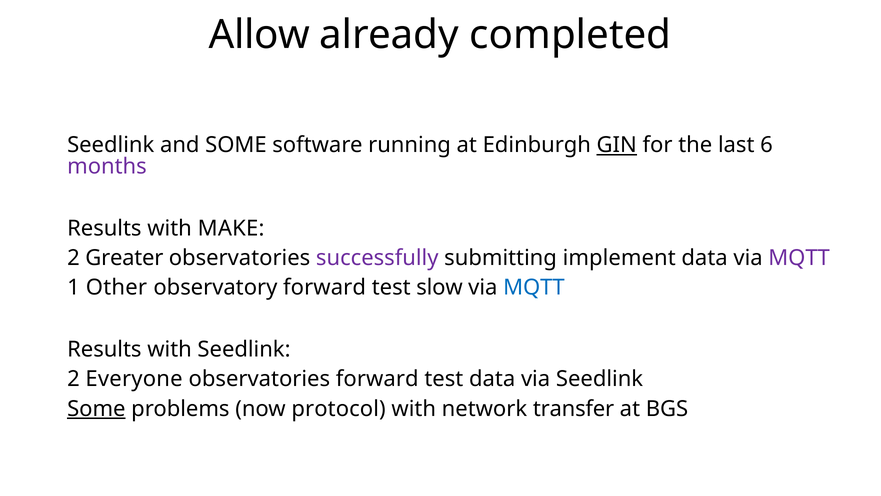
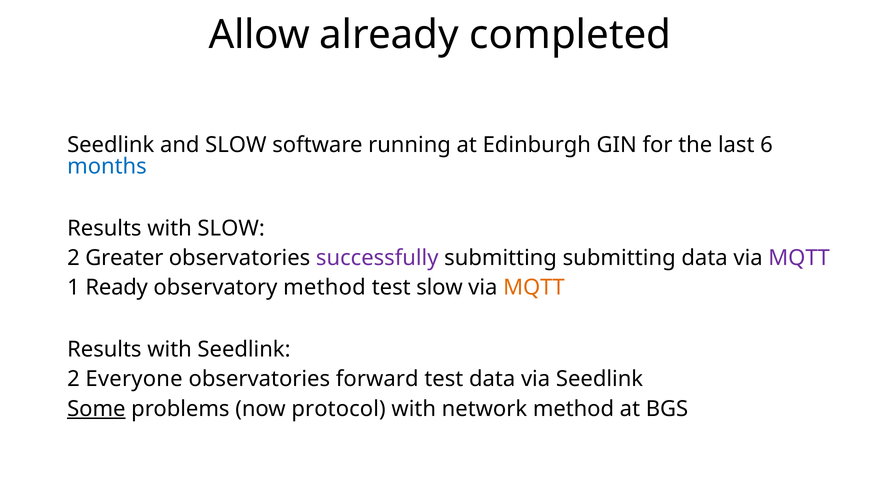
and SOME: SOME -> SLOW
GIN underline: present -> none
months colour: purple -> blue
with MAKE: MAKE -> SLOW
submitting implement: implement -> submitting
Other: Other -> Ready
observatory forward: forward -> method
MQTT at (534, 287) colour: blue -> orange
network transfer: transfer -> method
